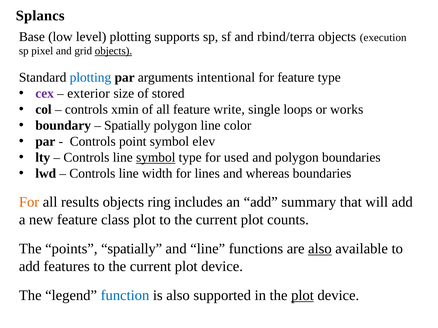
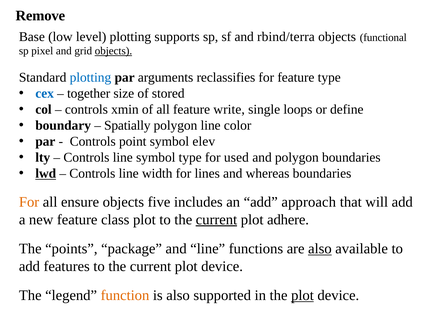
Splancs: Splancs -> Remove
execution: execution -> functional
intentional: intentional -> reclassifies
cex colour: purple -> blue
exterior: exterior -> together
works: works -> define
symbol at (156, 158) underline: present -> none
lwd underline: none -> present
results: results -> ensure
ring: ring -> five
summary: summary -> approach
current at (216, 220) underline: none -> present
counts: counts -> adhere
points spatially: spatially -> package
function colour: blue -> orange
